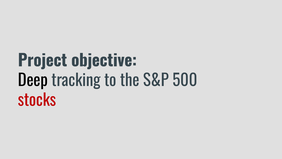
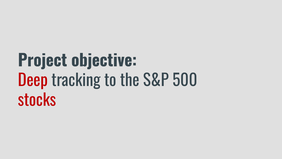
Deep colour: black -> red
